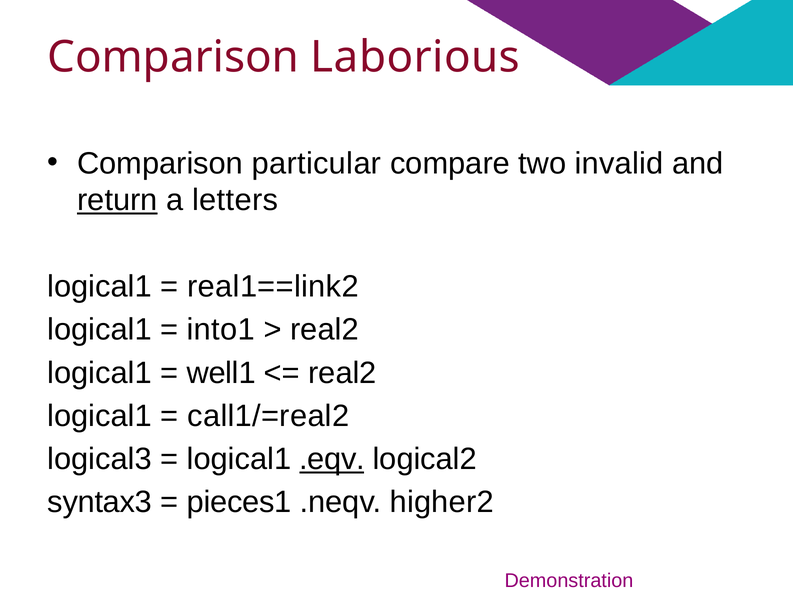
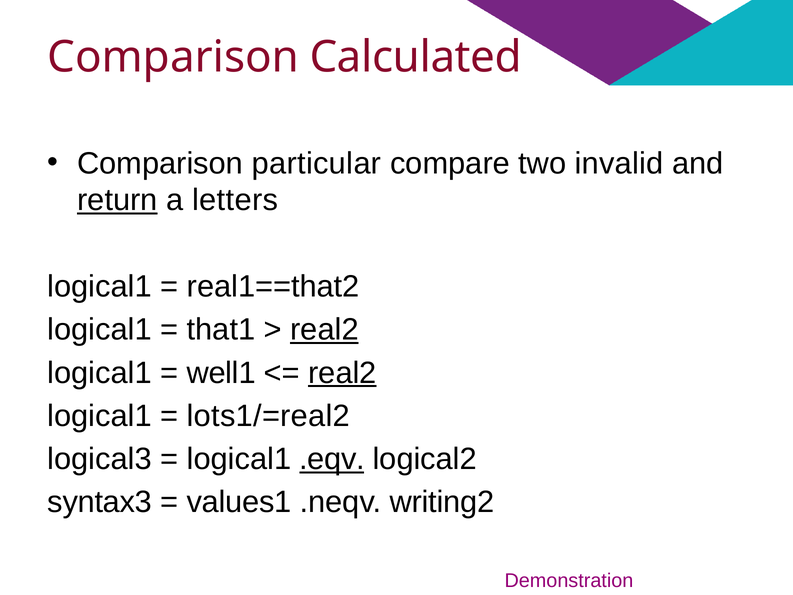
Laborious: Laborious -> Calculated
real1==link2: real1==link2 -> real1==that2
into1: into1 -> that1
real2 at (324, 330) underline: none -> present
real2 at (342, 373) underline: none -> present
call1/=real2: call1/=real2 -> lots1/=real2
pieces1: pieces1 -> values1
higher2: higher2 -> writing2
